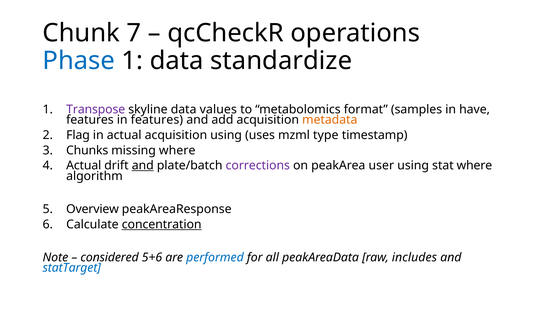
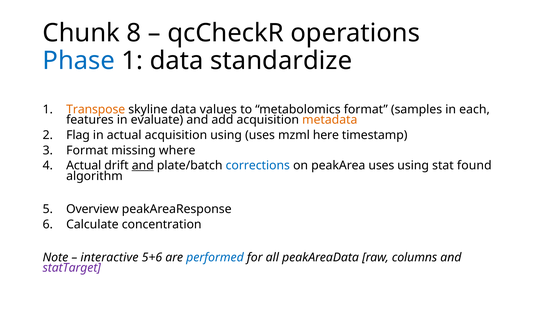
7: 7 -> 8
Transpose colour: purple -> orange
have: have -> each
in features: features -> evaluate
type: type -> here
Chunks at (87, 151): Chunks -> Format
corrections colour: purple -> blue
peakArea user: user -> uses
stat where: where -> found
concentration underline: present -> none
considered: considered -> interactive
includes: includes -> columns
statTarget colour: blue -> purple
